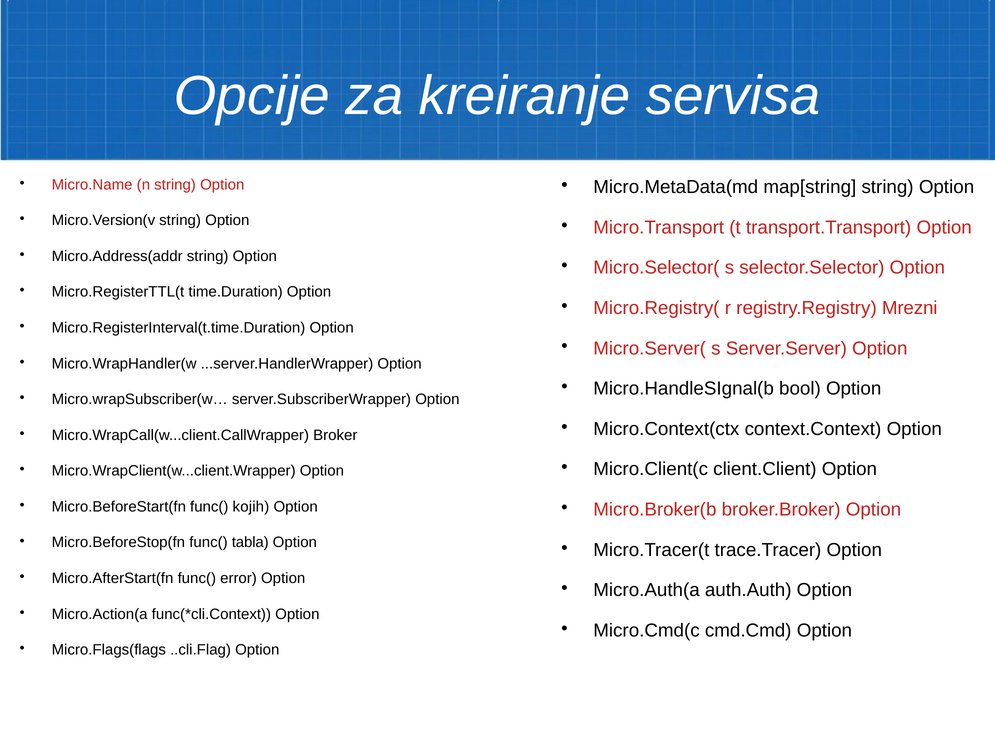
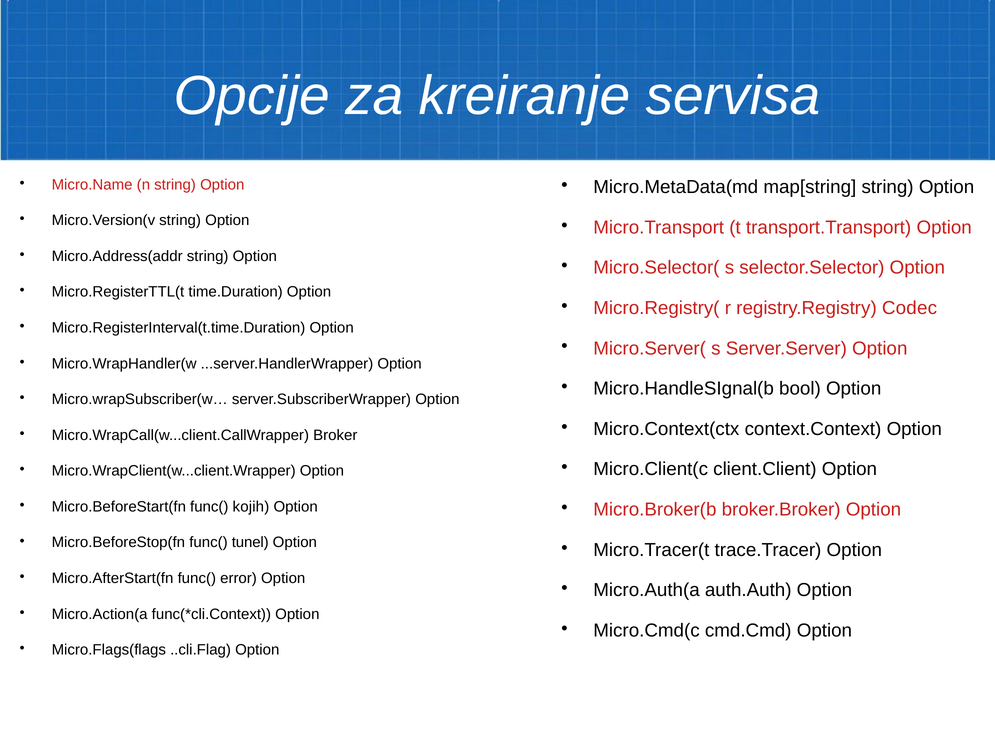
Mrezni: Mrezni -> Codec
tabla: tabla -> tunel
